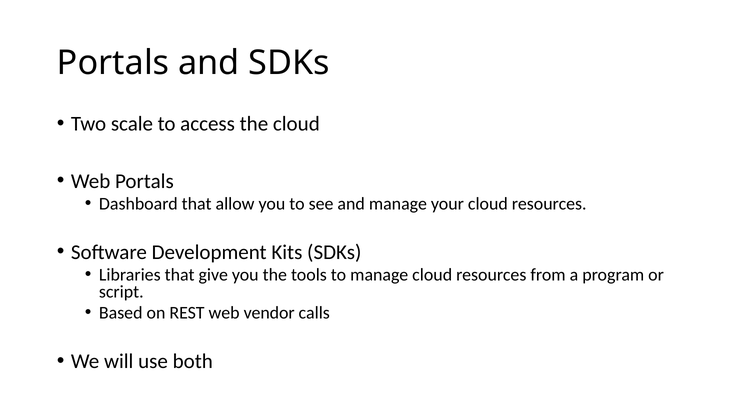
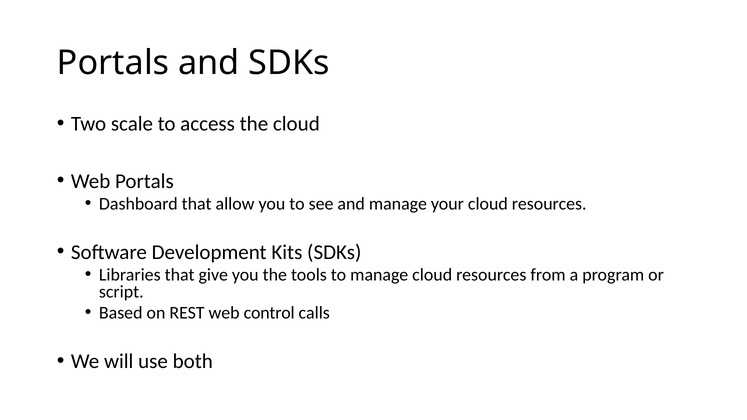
vendor: vendor -> control
